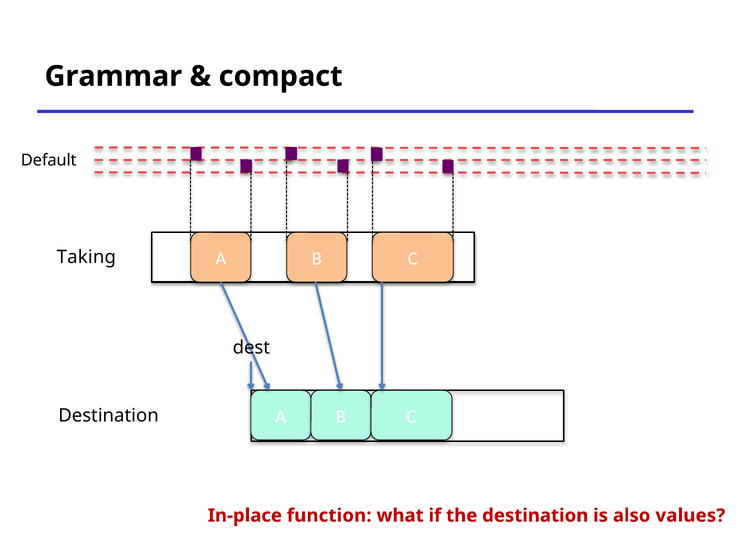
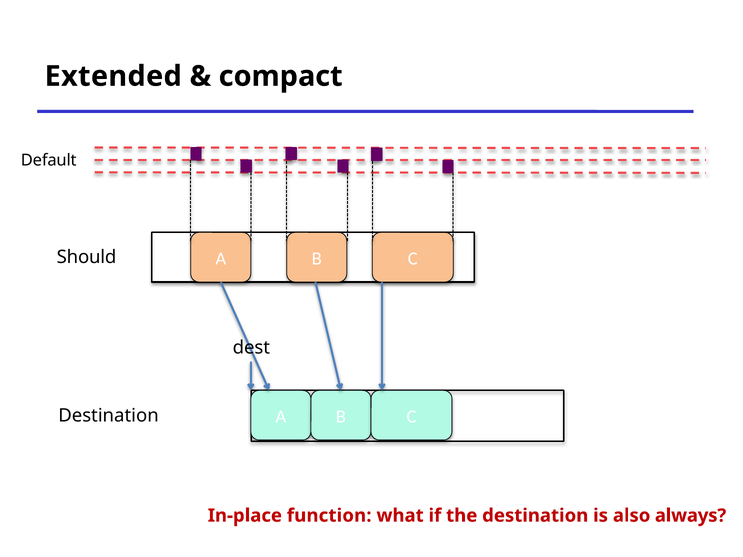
Grammar: Grammar -> Extended
Taking: Taking -> Should
values: values -> always
